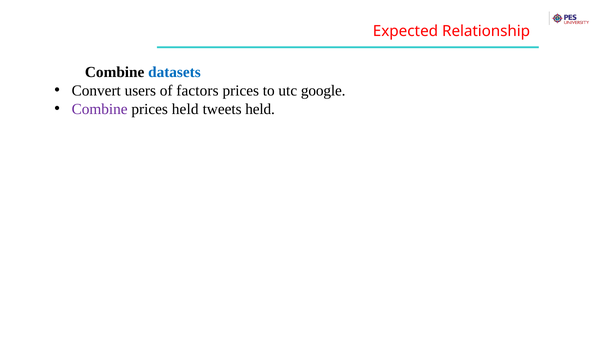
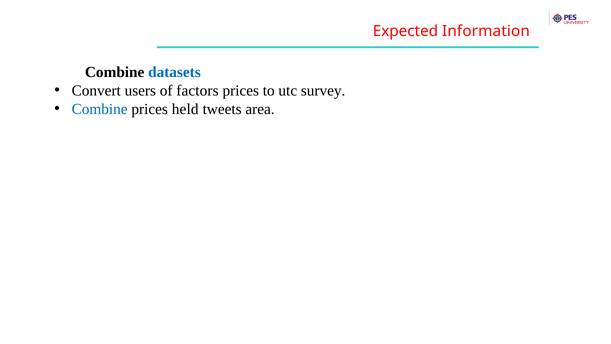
Relationship: Relationship -> Information
google: google -> survey
Combine at (100, 109) colour: purple -> blue
tweets held: held -> area
